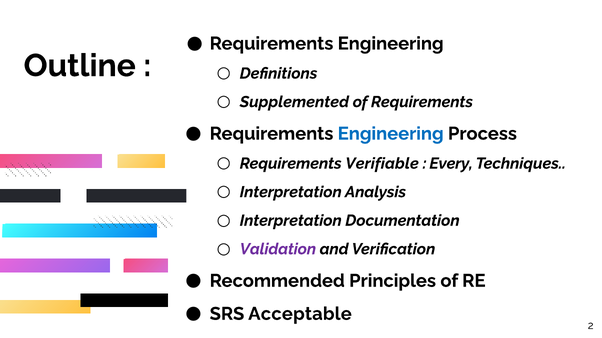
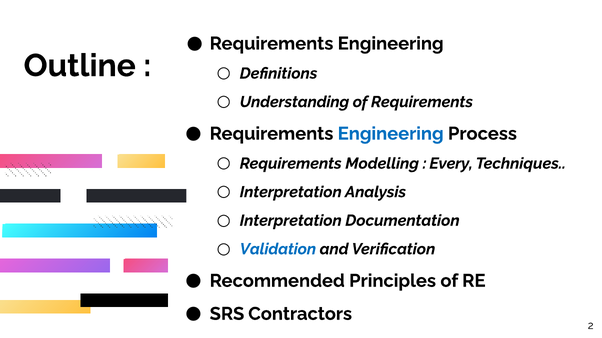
Supplemented: Supplemented -> Understanding
Verifiable: Verifiable -> Modelling
Validation colour: purple -> blue
Acceptable: Acceptable -> Contractors
